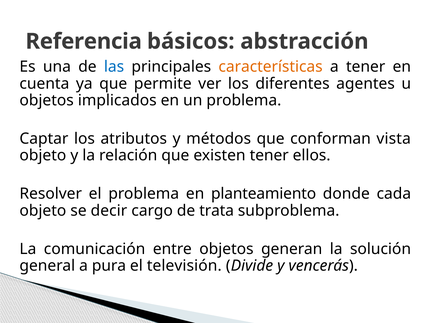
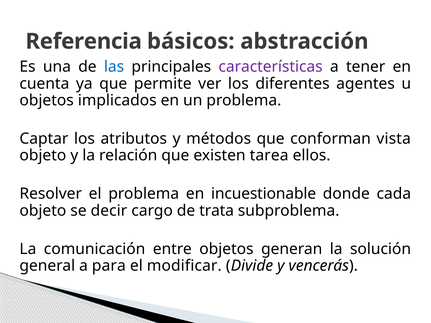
características colour: orange -> purple
existen tener: tener -> tarea
planteamiento: planteamiento -> incuestionable
pura: pura -> para
televisión: televisión -> modificar
